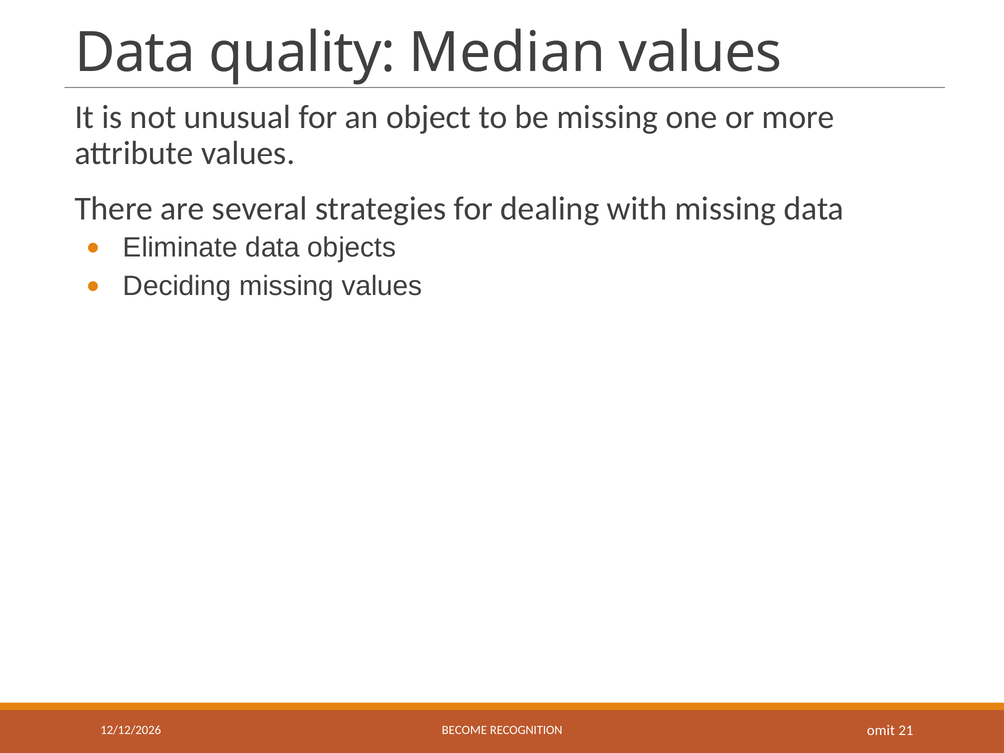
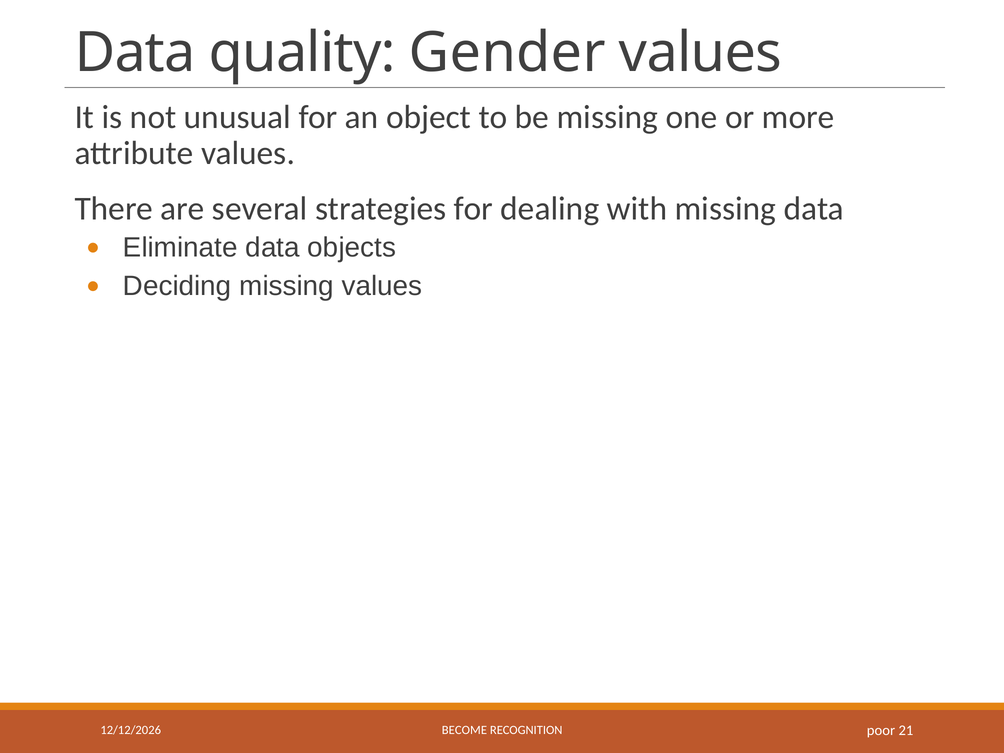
Median: Median -> Gender
omit: omit -> poor
